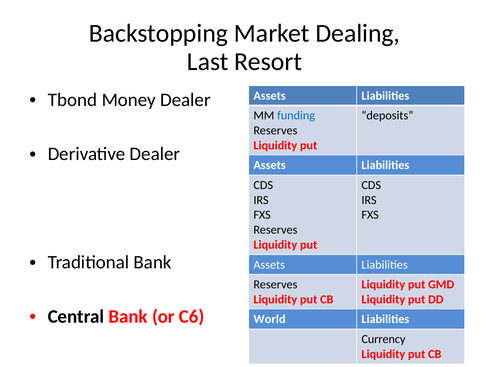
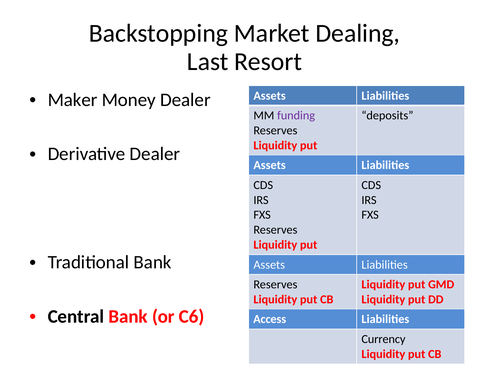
Tbond: Tbond -> Maker
funding colour: blue -> purple
World: World -> Access
